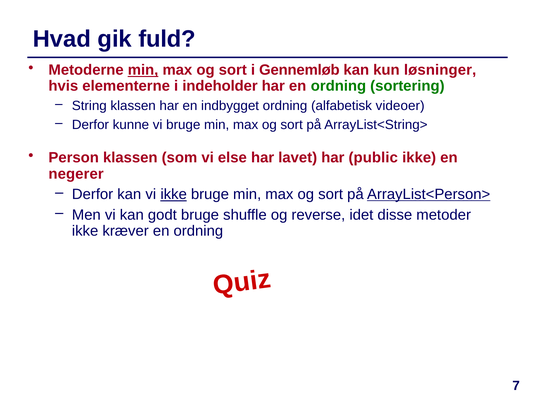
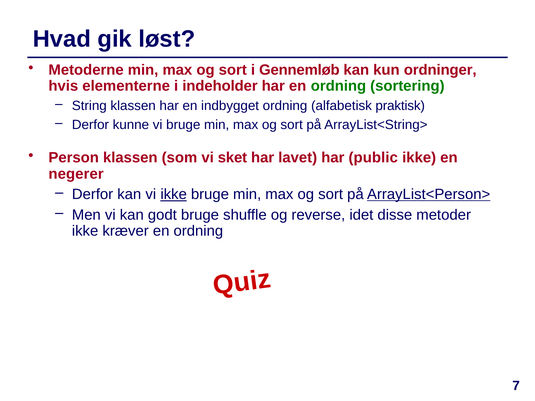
fuld: fuld -> løst
min at (143, 70) underline: present -> none
løsninger: løsninger -> ordninger
videoer: videoer -> praktisk
else: else -> sket
